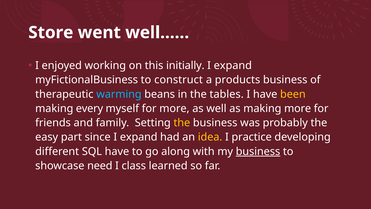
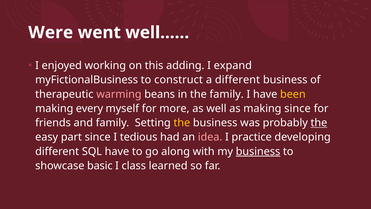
Store: Store -> Were
initially: initially -> adding
a products: products -> different
warming colour: light blue -> pink
the tables: tables -> family
making more: more -> since
the at (319, 123) underline: none -> present
since I expand: expand -> tedious
idea colour: yellow -> pink
need: need -> basic
